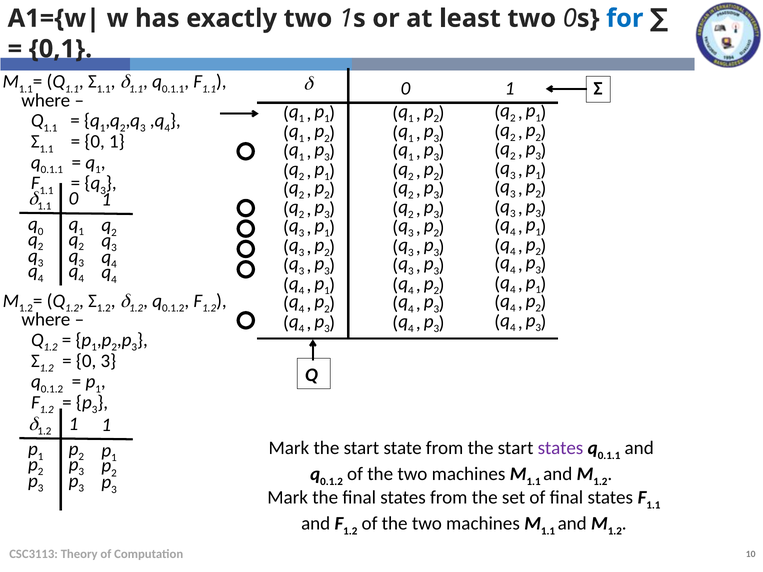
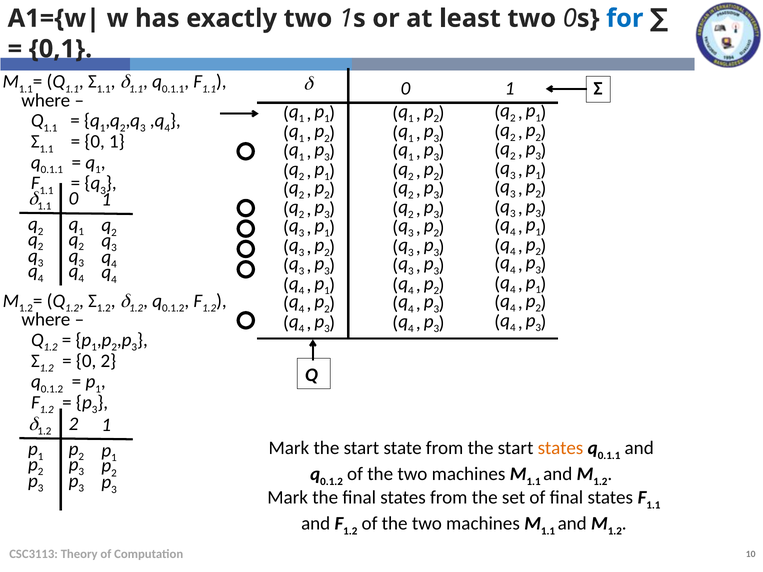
0 at (41, 232): 0 -> 2
0 3: 3 -> 2
1 at (73, 424): 1 -> 2
states at (560, 448) colour: purple -> orange
